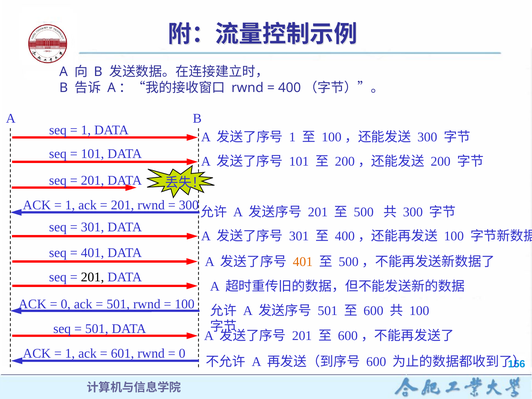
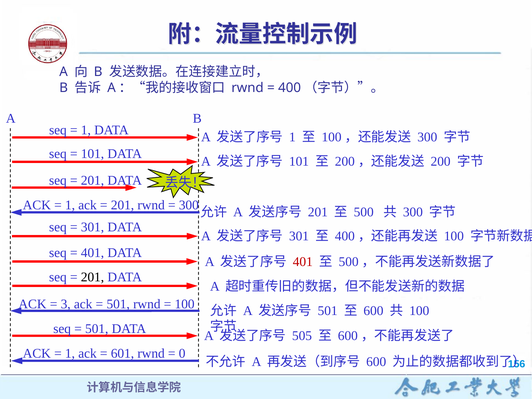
401 at (303, 262) colour: orange -> red
0 at (66, 304): 0 -> 3
201 at (302, 336): 201 -> 505
